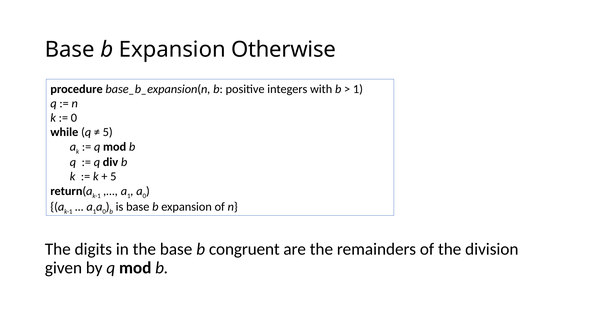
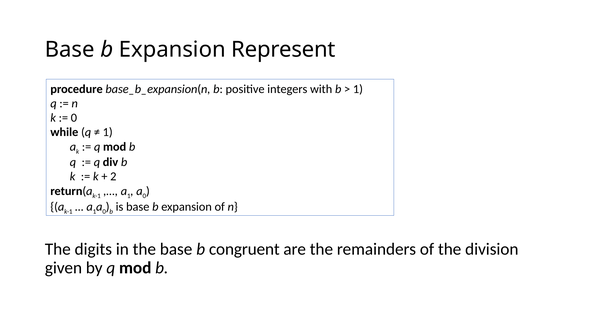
Otherwise: Otherwise -> Represent
5 at (108, 132): 5 -> 1
5 at (113, 177): 5 -> 2
